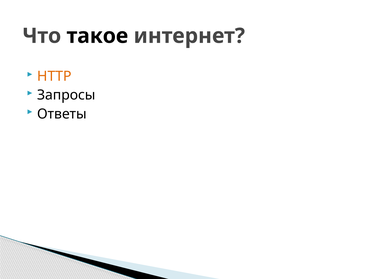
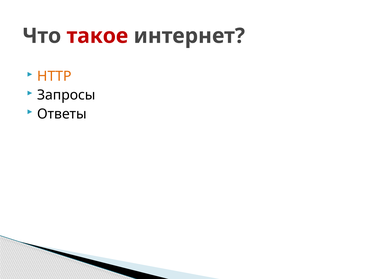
такое colour: black -> red
